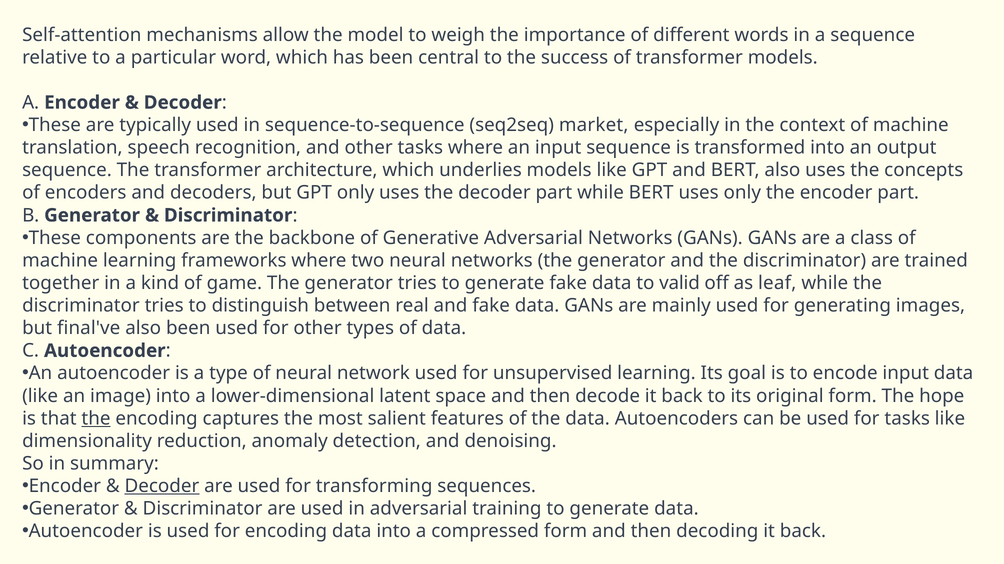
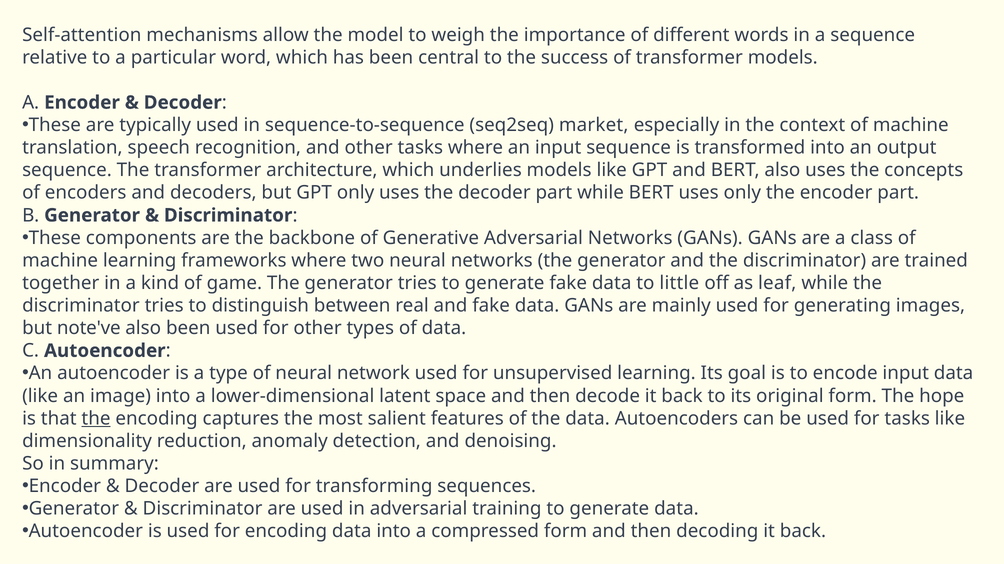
valid: valid -> little
final've: final've -> note've
Decoder at (162, 487) underline: present -> none
